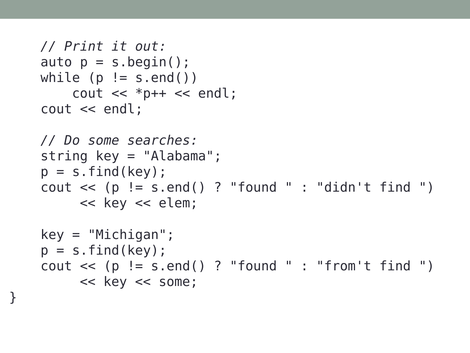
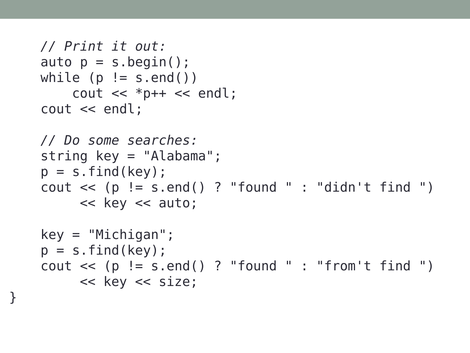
elem at (178, 203): elem -> auto
some at (178, 281): some -> size
